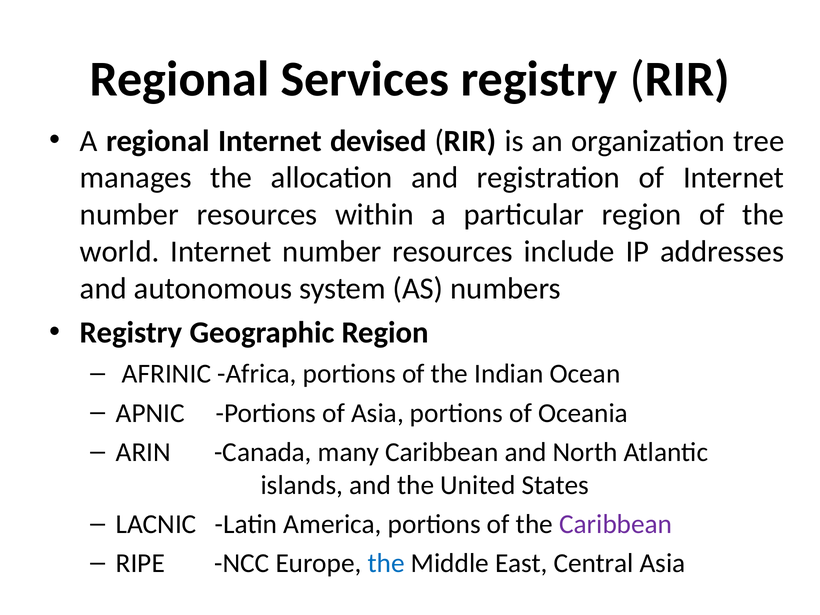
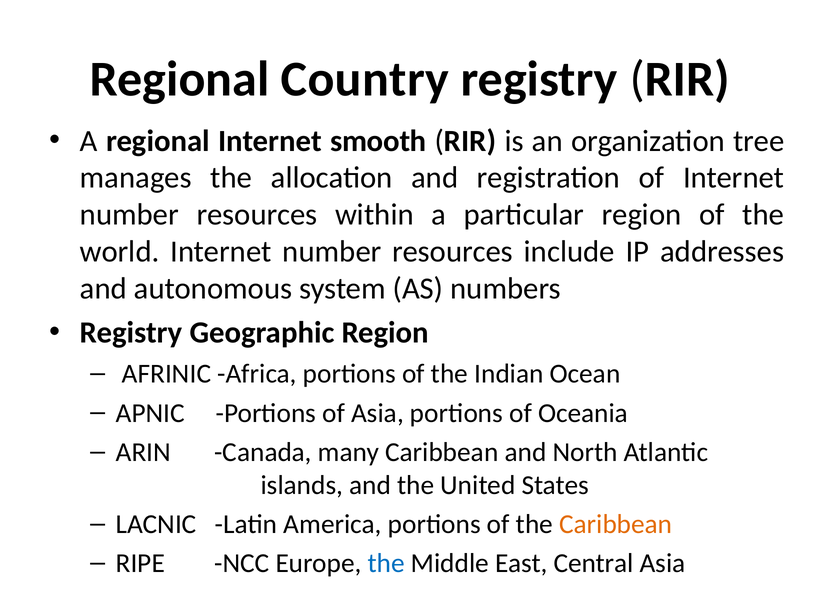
Services: Services -> Country
devised: devised -> smooth
Caribbean at (616, 524) colour: purple -> orange
